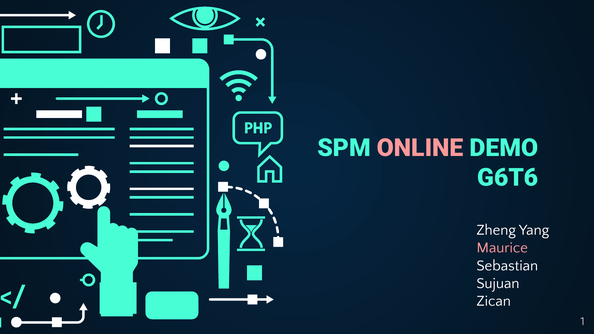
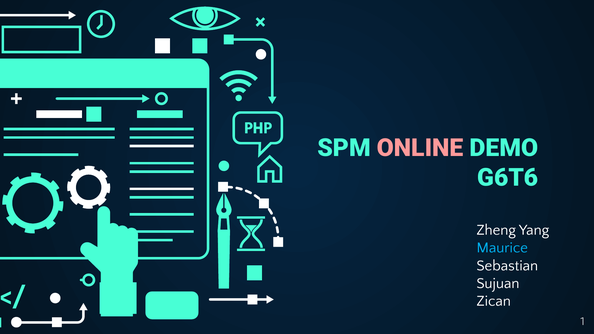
Maurice colour: pink -> light blue
